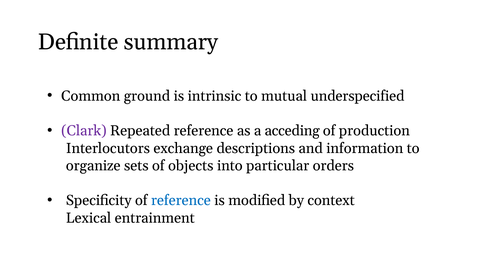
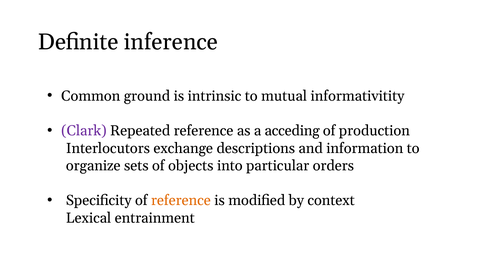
summary: summary -> inference
underspecified: underspecified -> informativitity
reference at (181, 201) colour: blue -> orange
